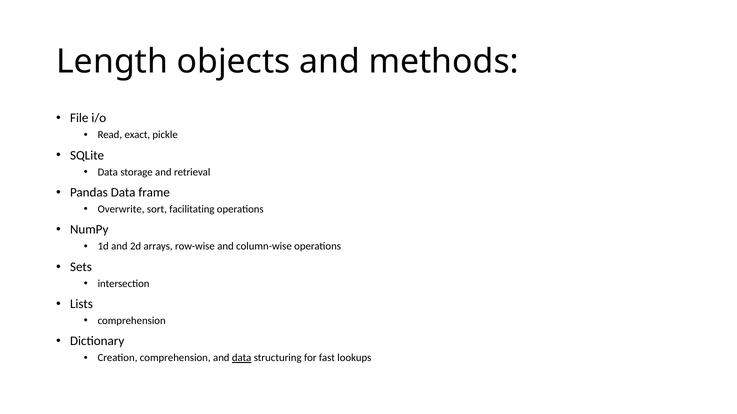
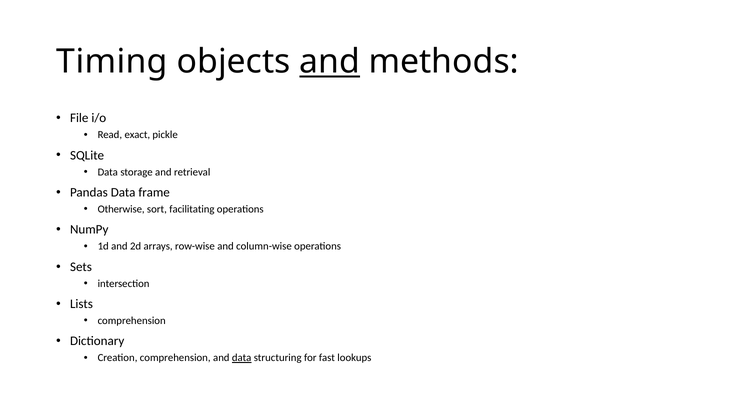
Length: Length -> Timing
and at (330, 62) underline: none -> present
Overwrite: Overwrite -> Otherwise
